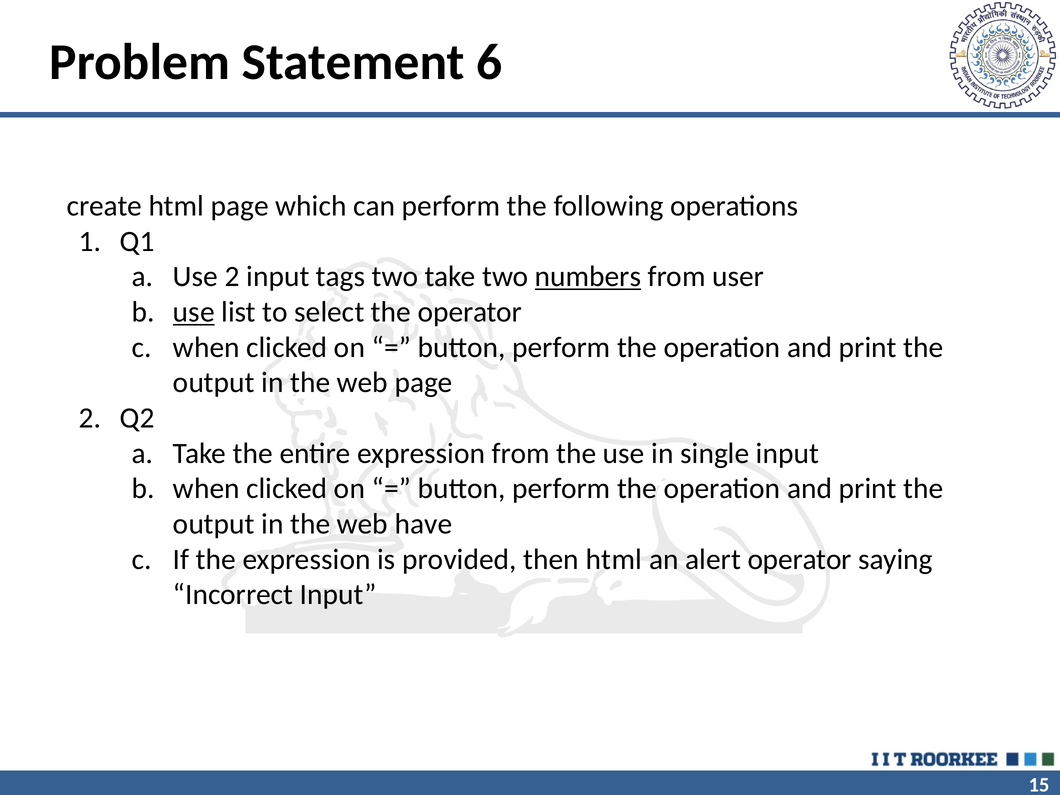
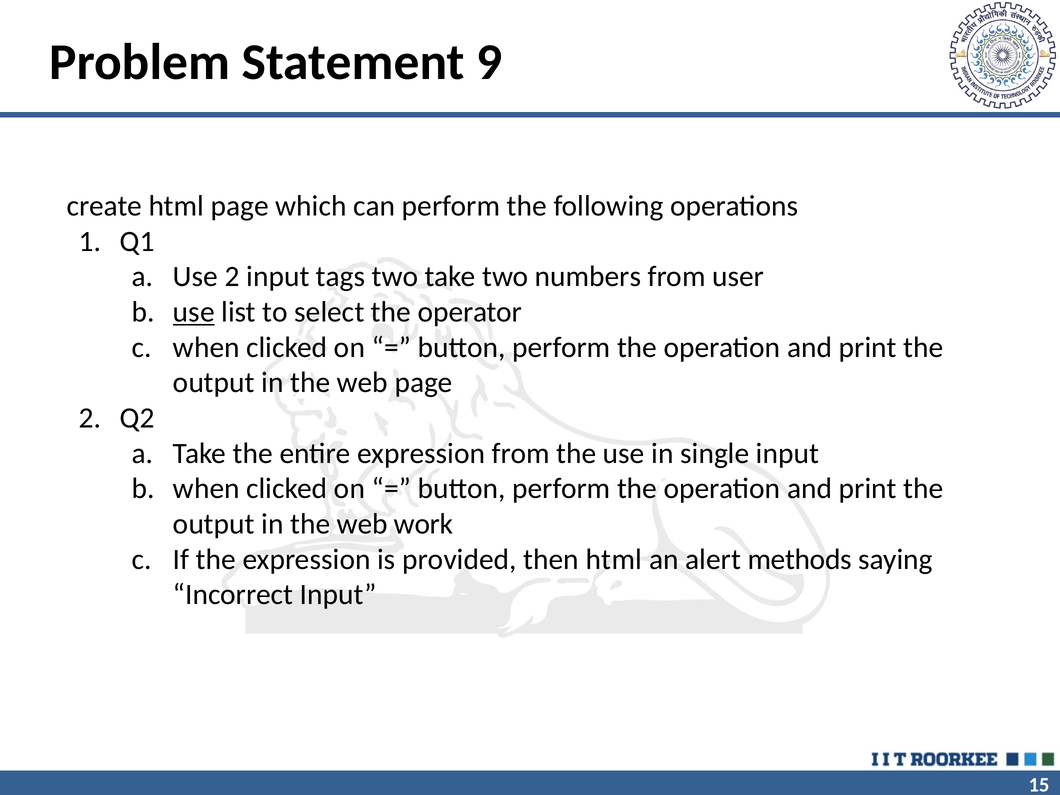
6: 6 -> 9
numbers underline: present -> none
have: have -> work
alert operator: operator -> methods
